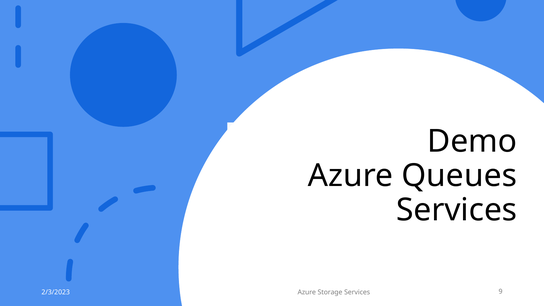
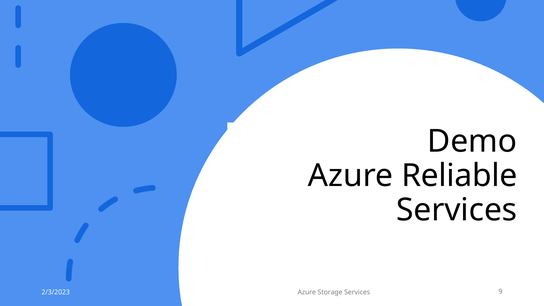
Queues: Queues -> Reliable
